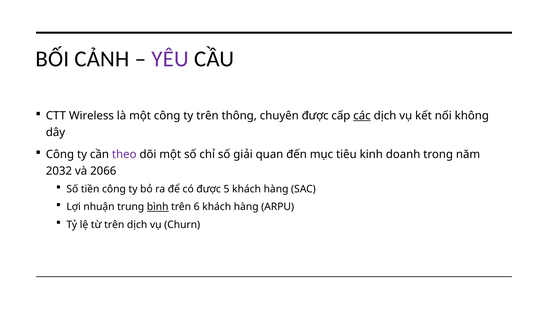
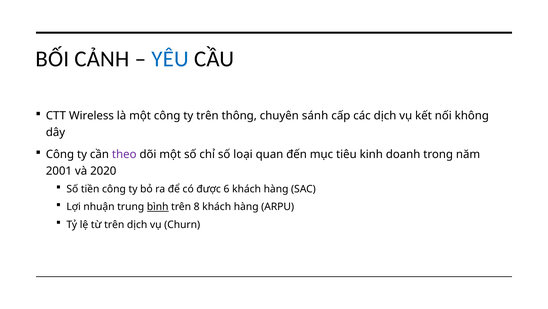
YÊU colour: purple -> blue
chuyên được: được -> sánh
các underline: present -> none
giải: giải -> loại
2032: 2032 -> 2001
2066: 2066 -> 2020
5: 5 -> 6
6: 6 -> 8
